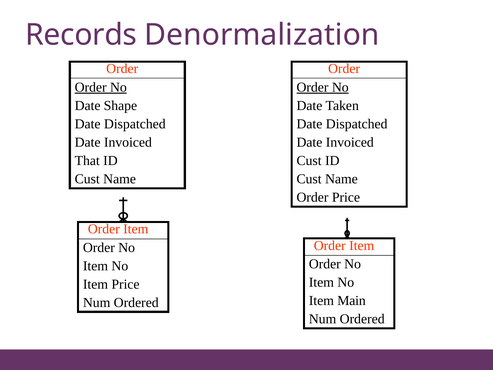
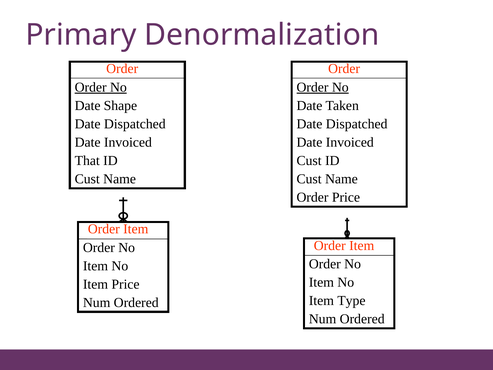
Records: Records -> Primary
Main: Main -> Type
